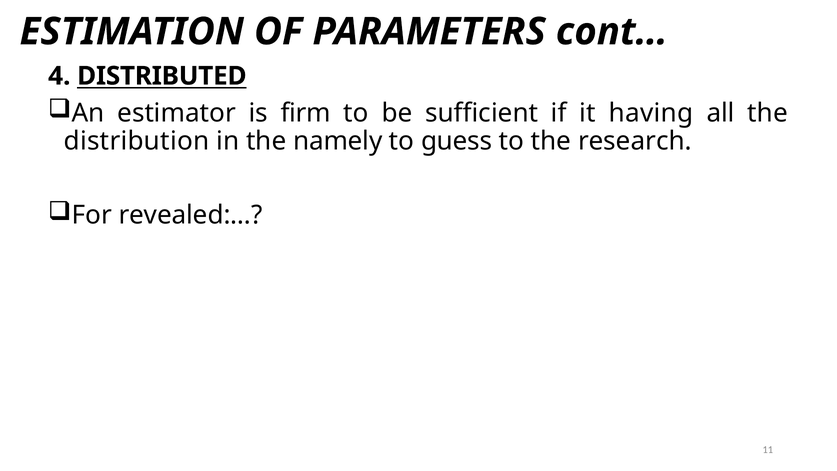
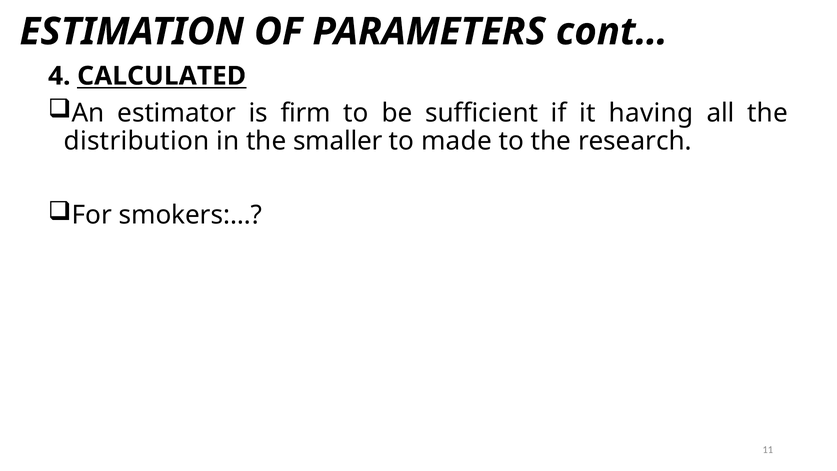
DISTRIBUTED: DISTRIBUTED -> CALCULATED
namely: namely -> smaller
guess: guess -> made
revealed:…: revealed:… -> smokers:…
